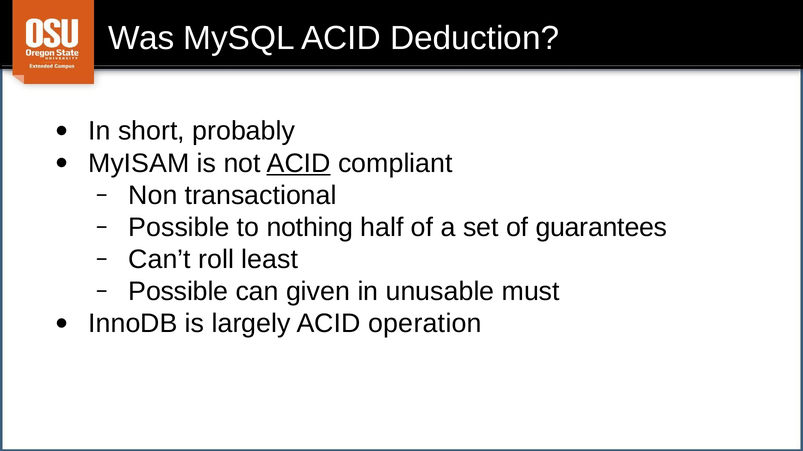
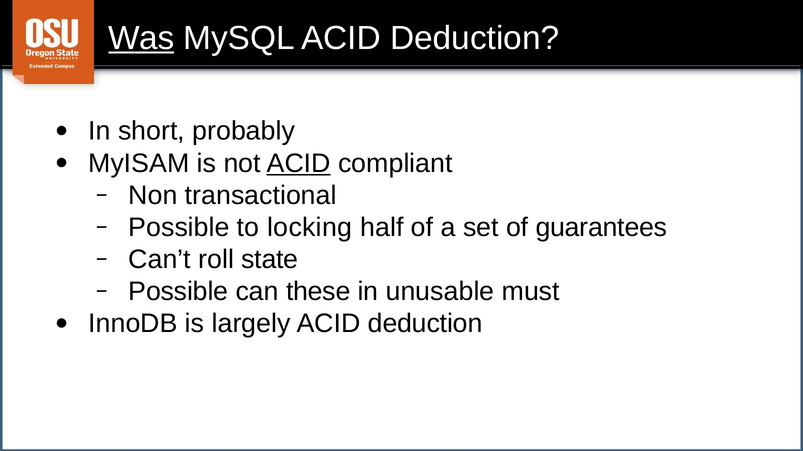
Was underline: none -> present
nothing: nothing -> locking
least: least -> state
given: given -> these
largely ACID operation: operation -> deduction
